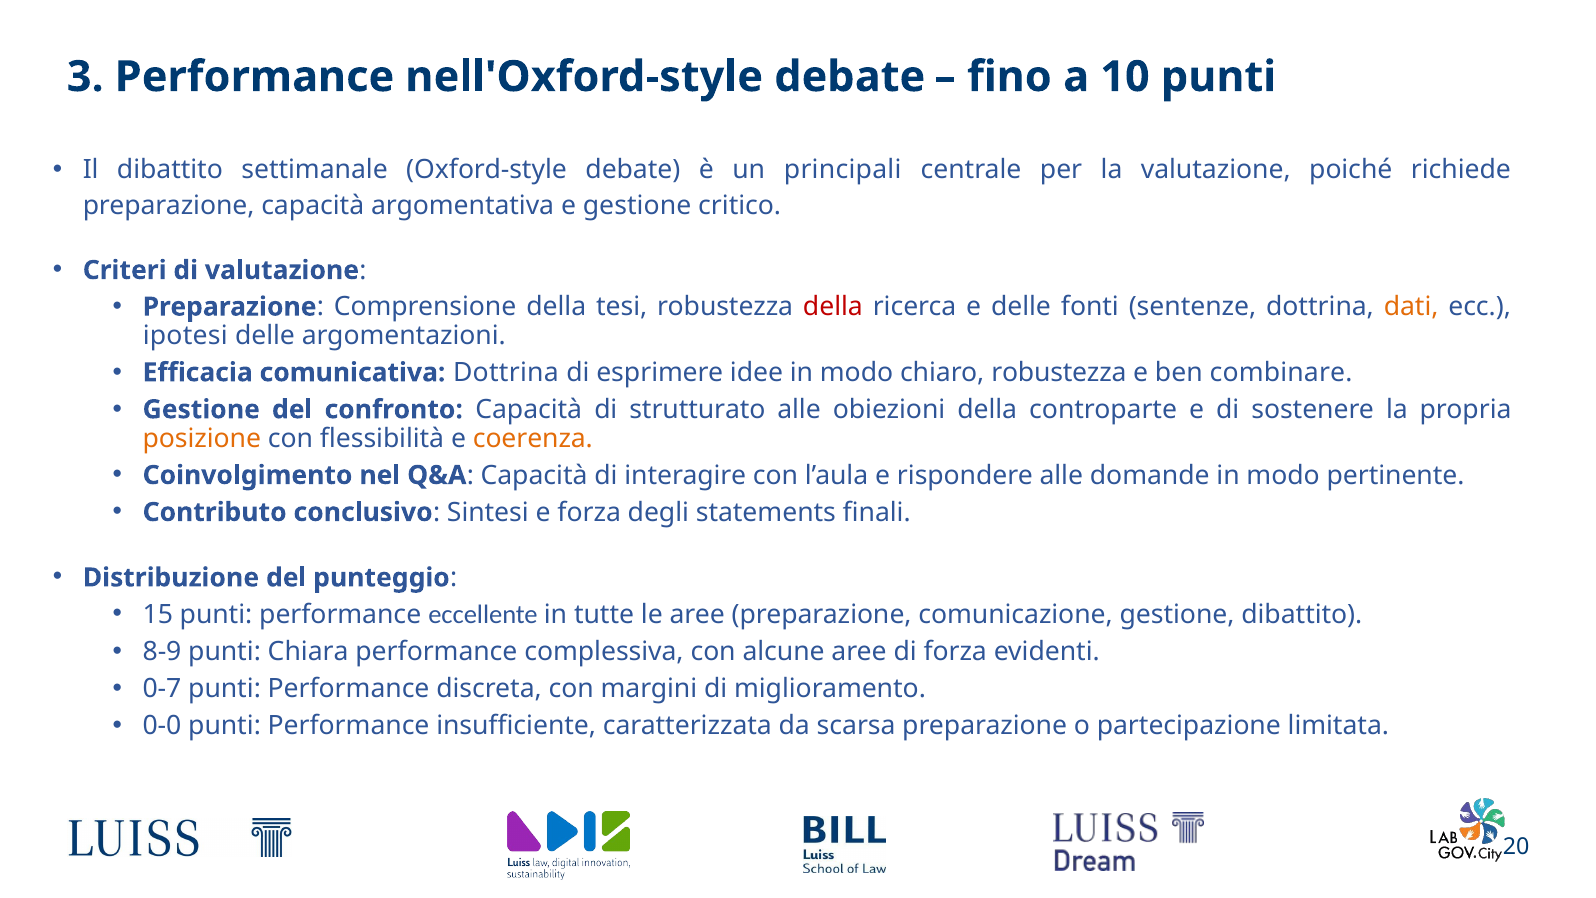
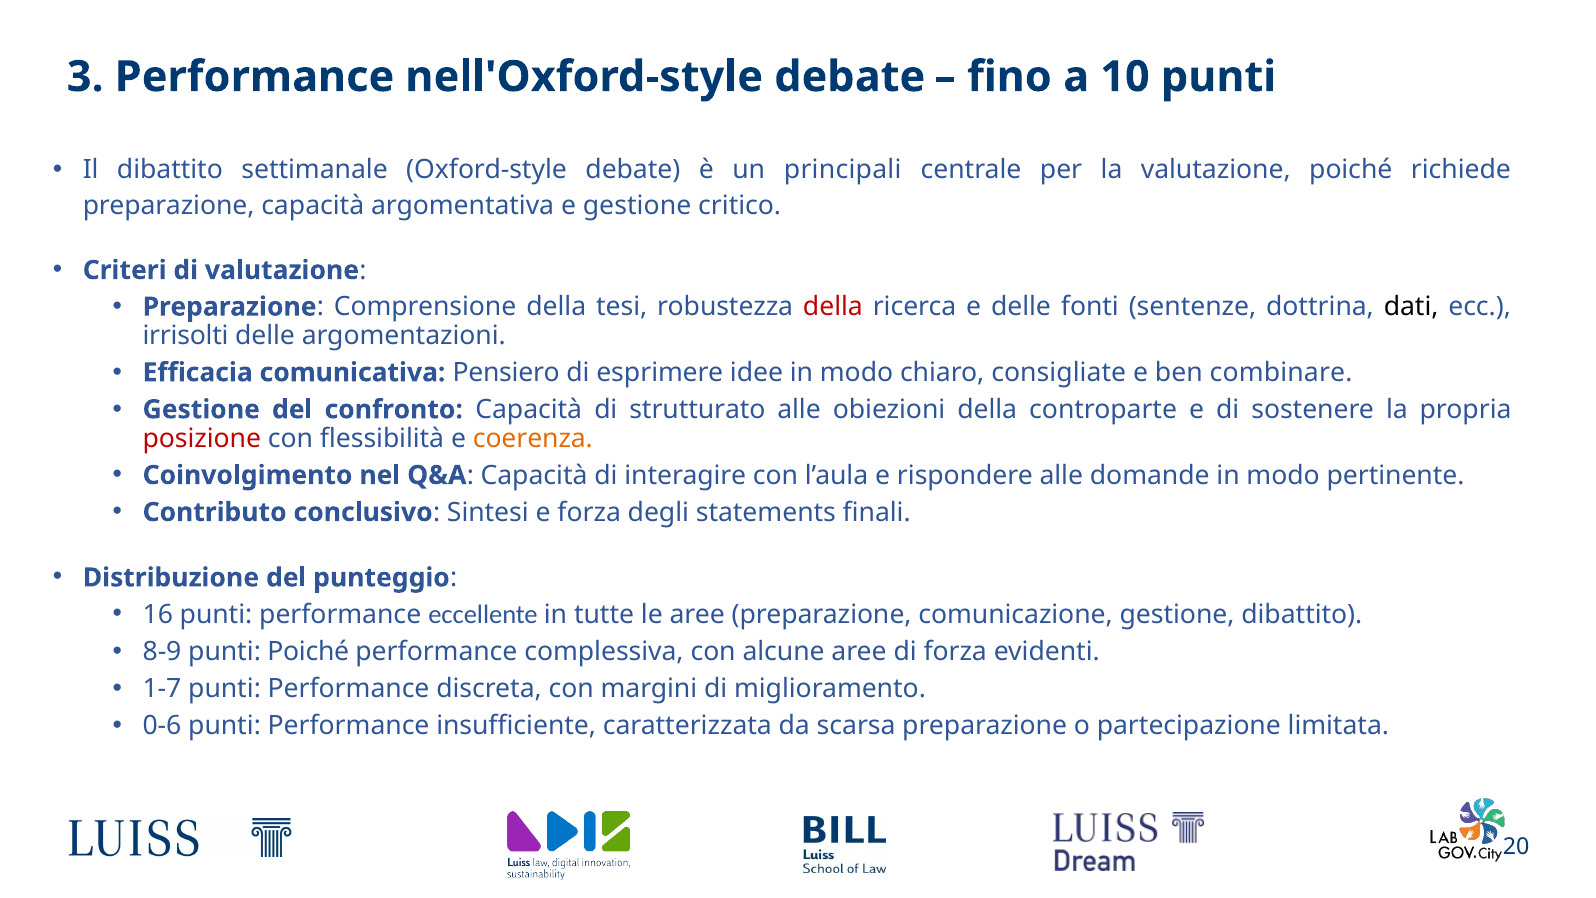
dati colour: orange -> black
ipotesi: ipotesi -> irrisolti
comunicativa Dottrina: Dottrina -> Pensiero
chiaro robustezza: robustezza -> consigliate
posizione colour: orange -> red
15: 15 -> 16
punti Chiara: Chiara -> Poiché
0-7: 0-7 -> 1-7
0-0: 0-0 -> 0-6
